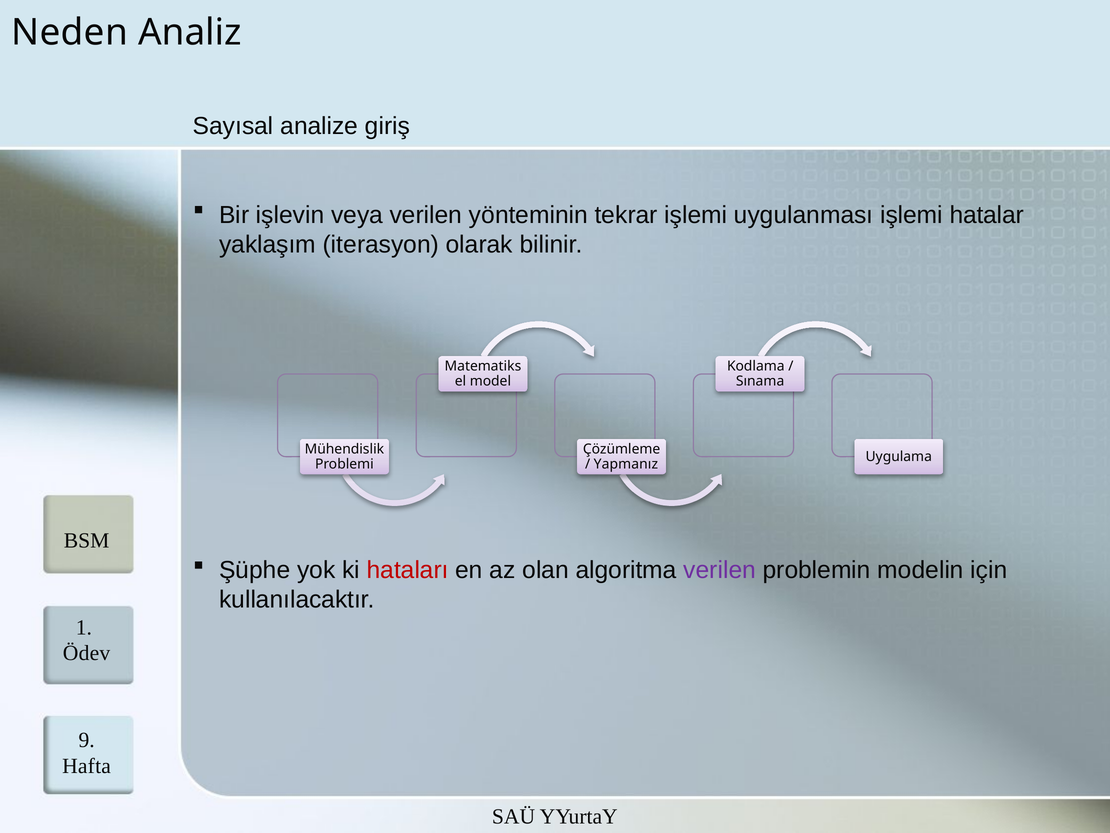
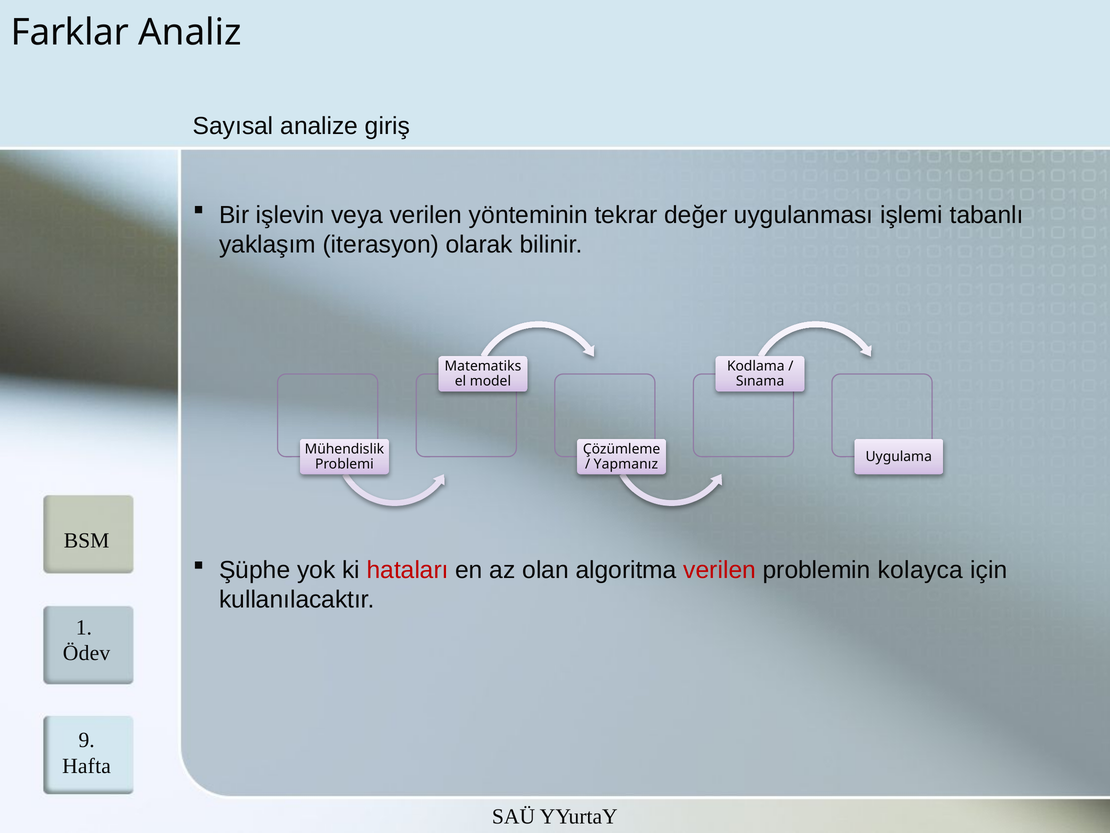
Neden: Neden -> Farklar
tekrar işlemi: işlemi -> değer
hatalar: hatalar -> tabanlı
verilen at (720, 570) colour: purple -> red
modelin: modelin -> kolayca
